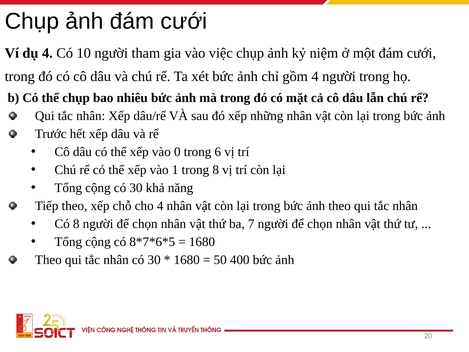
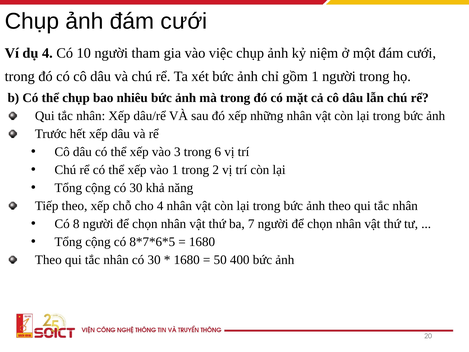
gồm 4: 4 -> 1
0: 0 -> 3
trong 8: 8 -> 2
